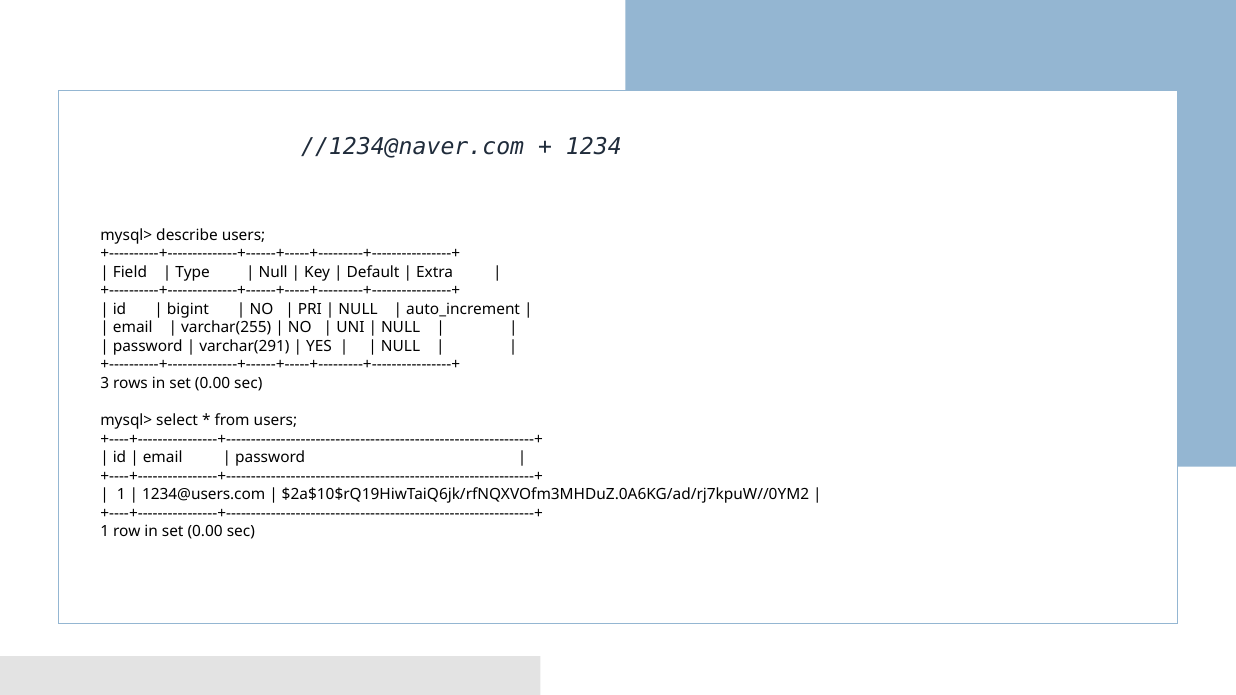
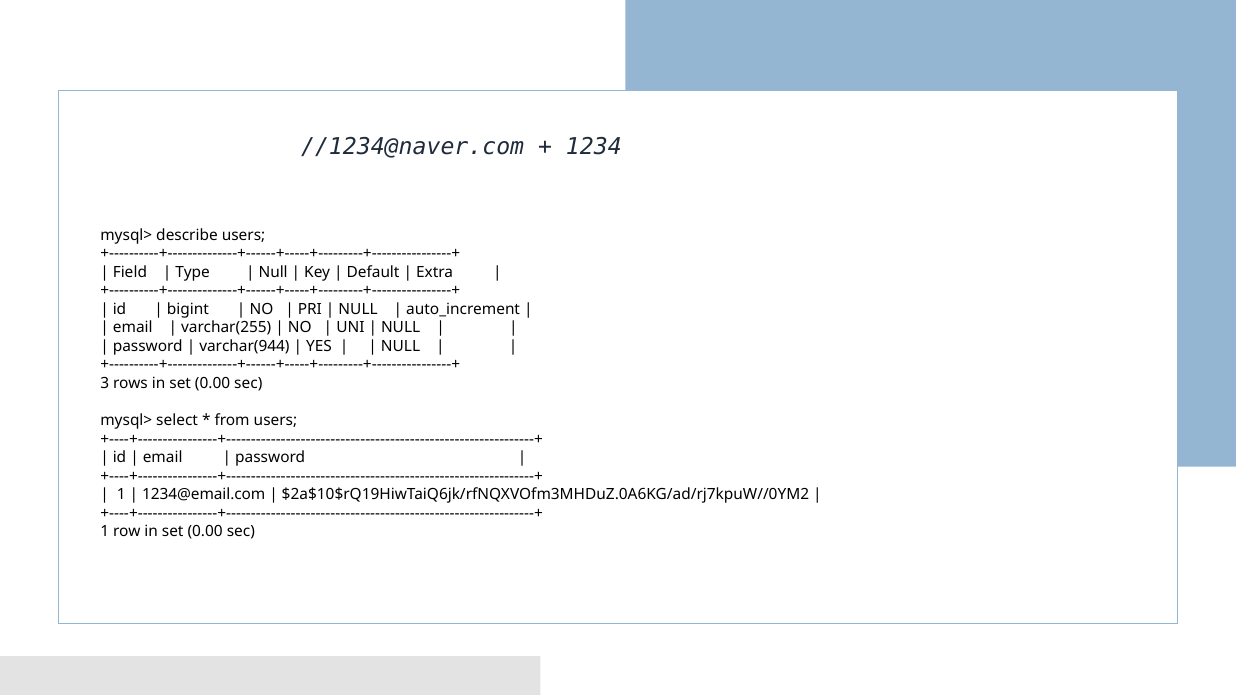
varchar(291: varchar(291 -> varchar(944
1234@users.com: 1234@users.com -> 1234@email.com
